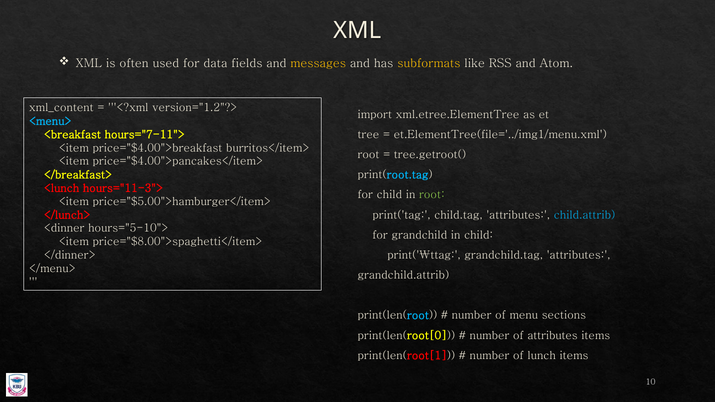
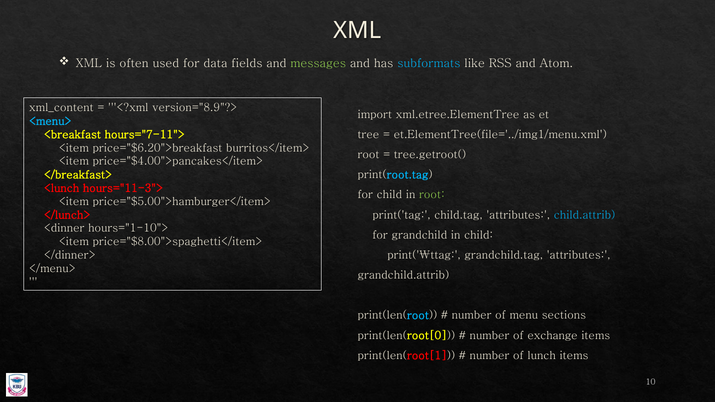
messages colour: yellow -> light green
subformats colour: yellow -> light blue
version="1.2"?>: version="1.2"?> -> version="8.9"?>
price="$4.00">breakfast: price="$4.00">breakfast -> price="$6.20">breakfast
hours="5-10">: hours="5-10"> -> hours="1-10">
of attributes: attributes -> exchange
